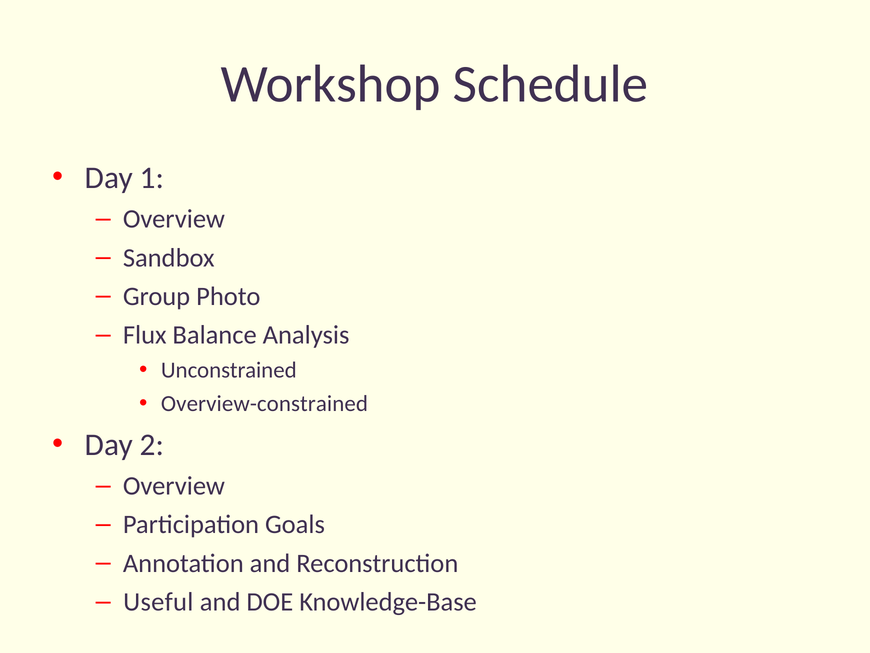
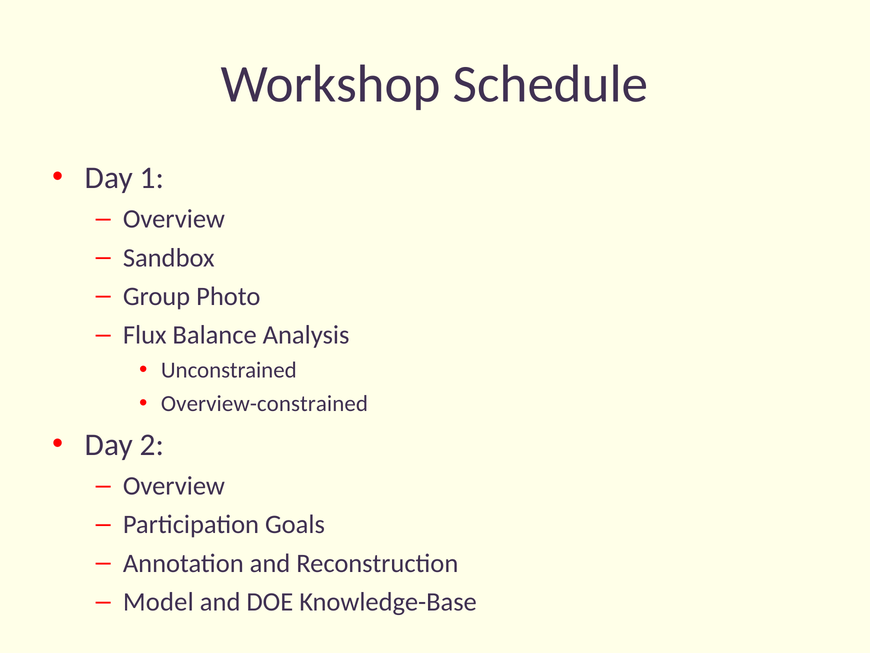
Useful: Useful -> Model
